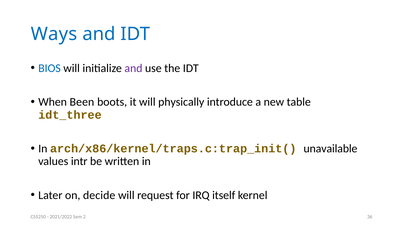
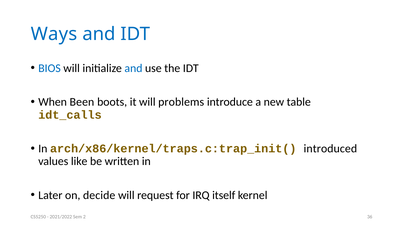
and at (133, 68) colour: purple -> blue
physically: physically -> problems
idt_three: idt_three -> idt_calls
unavailable: unavailable -> introduced
intr: intr -> like
